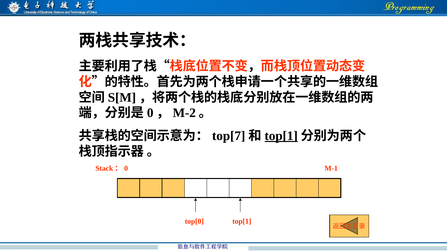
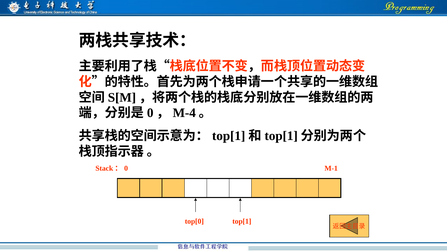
M-2: M-2 -> M-4
top[7 at (229, 136): top[7 -> top[1
top[1 at (281, 136) underline: present -> none
